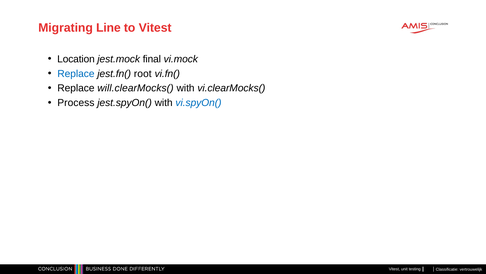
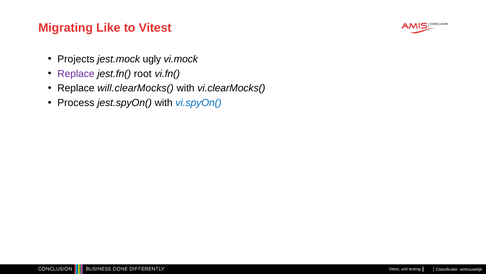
Line: Line -> Like
Location: Location -> Projects
final: final -> ugly
Replace at (76, 74) colour: blue -> purple
